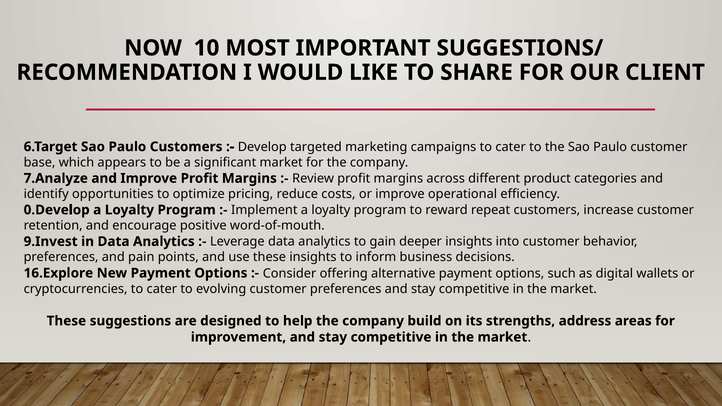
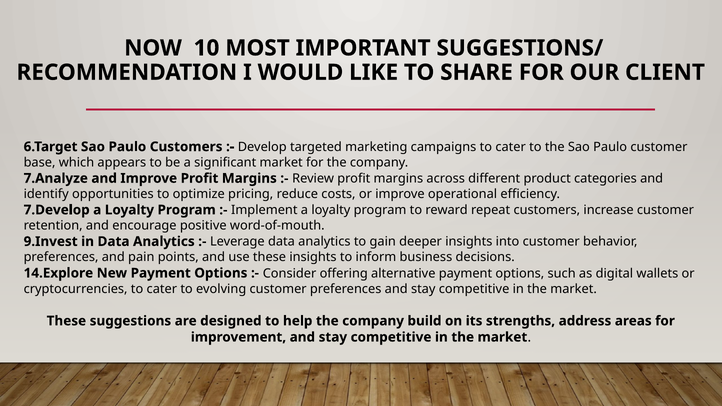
0.Develop: 0.Develop -> 7.Develop
16.Explore: 16.Explore -> 14.Explore
